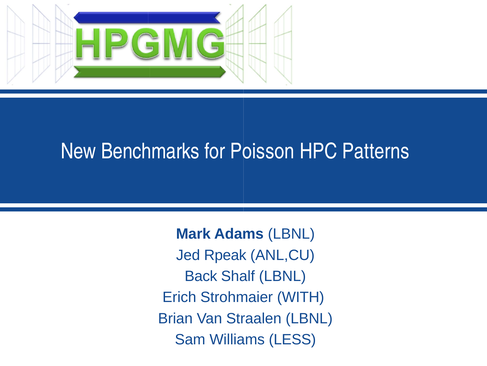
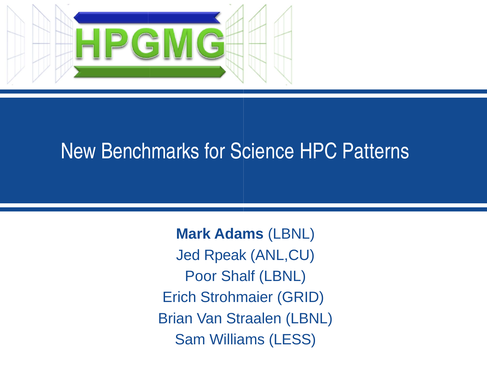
Poisson: Poisson -> Science
Back: Back -> Poor
WITH: WITH -> GRID
